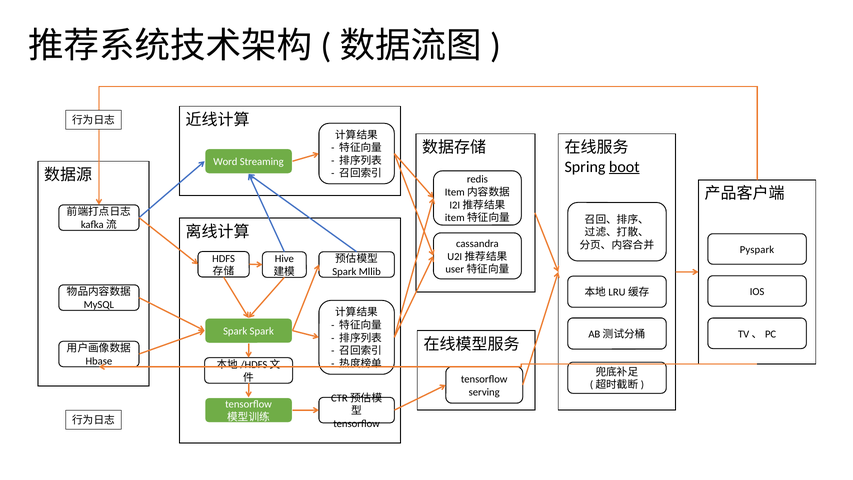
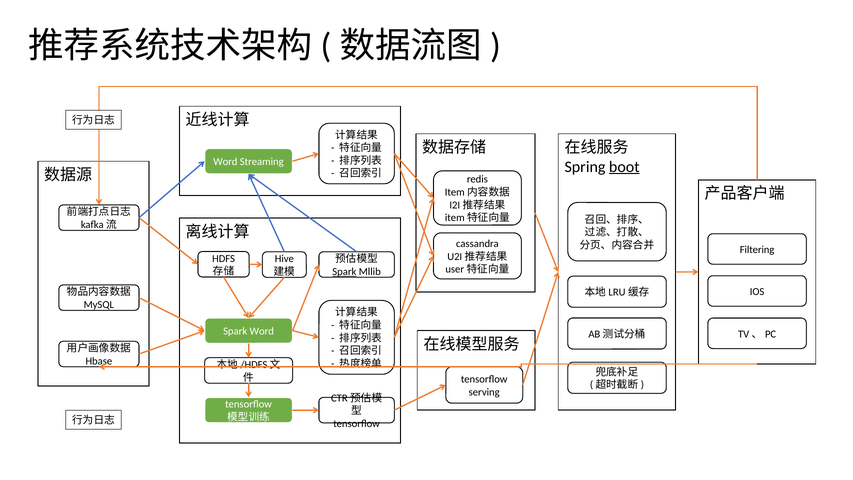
Pyspark: Pyspark -> Filtering
Spark at (344, 272) underline: none -> present
Spark Spark: Spark -> Word
